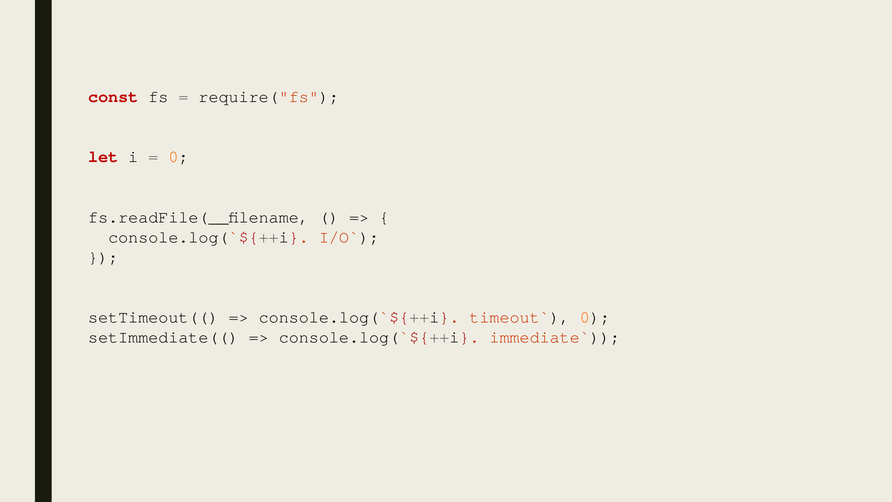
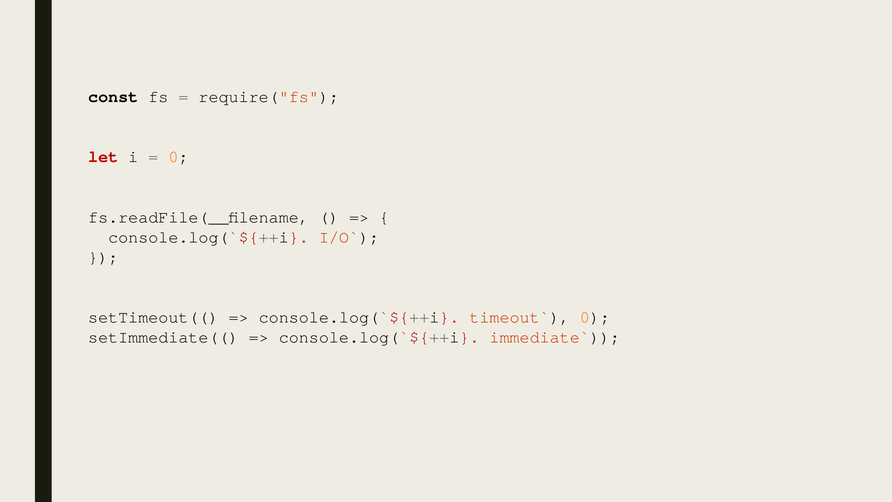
const colour: red -> black
